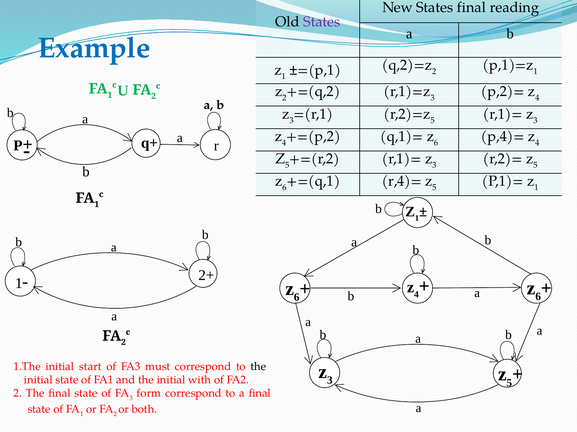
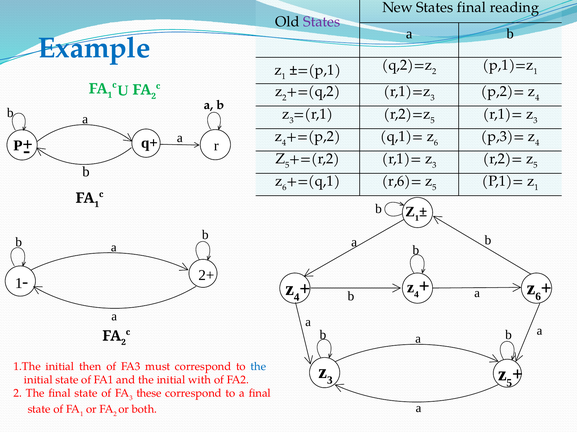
p,4)=: p,4)= -> p,3)=
r,4)=: r,4)= -> r,6)=
6 at (297, 298): 6 -> 4
start: start -> then
the at (258, 367) colour: black -> blue
form: form -> these
